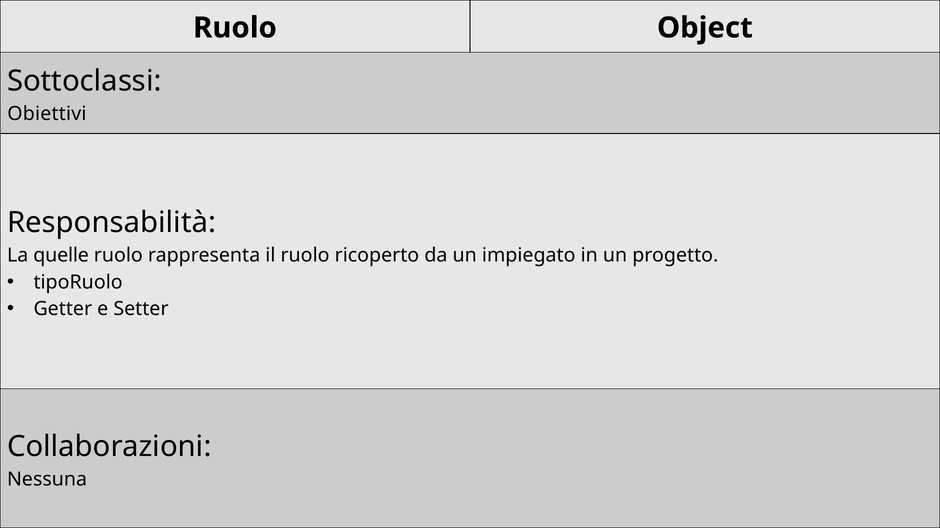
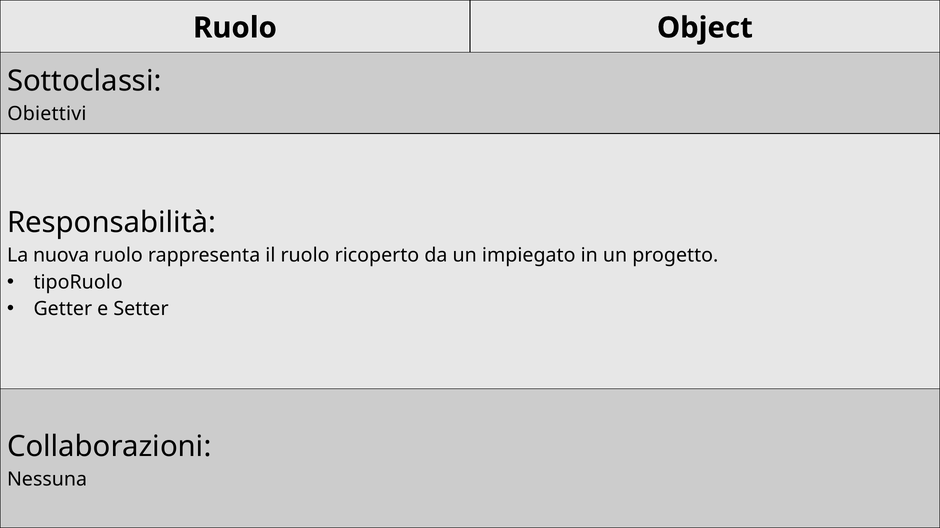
quelle: quelle -> nuova
